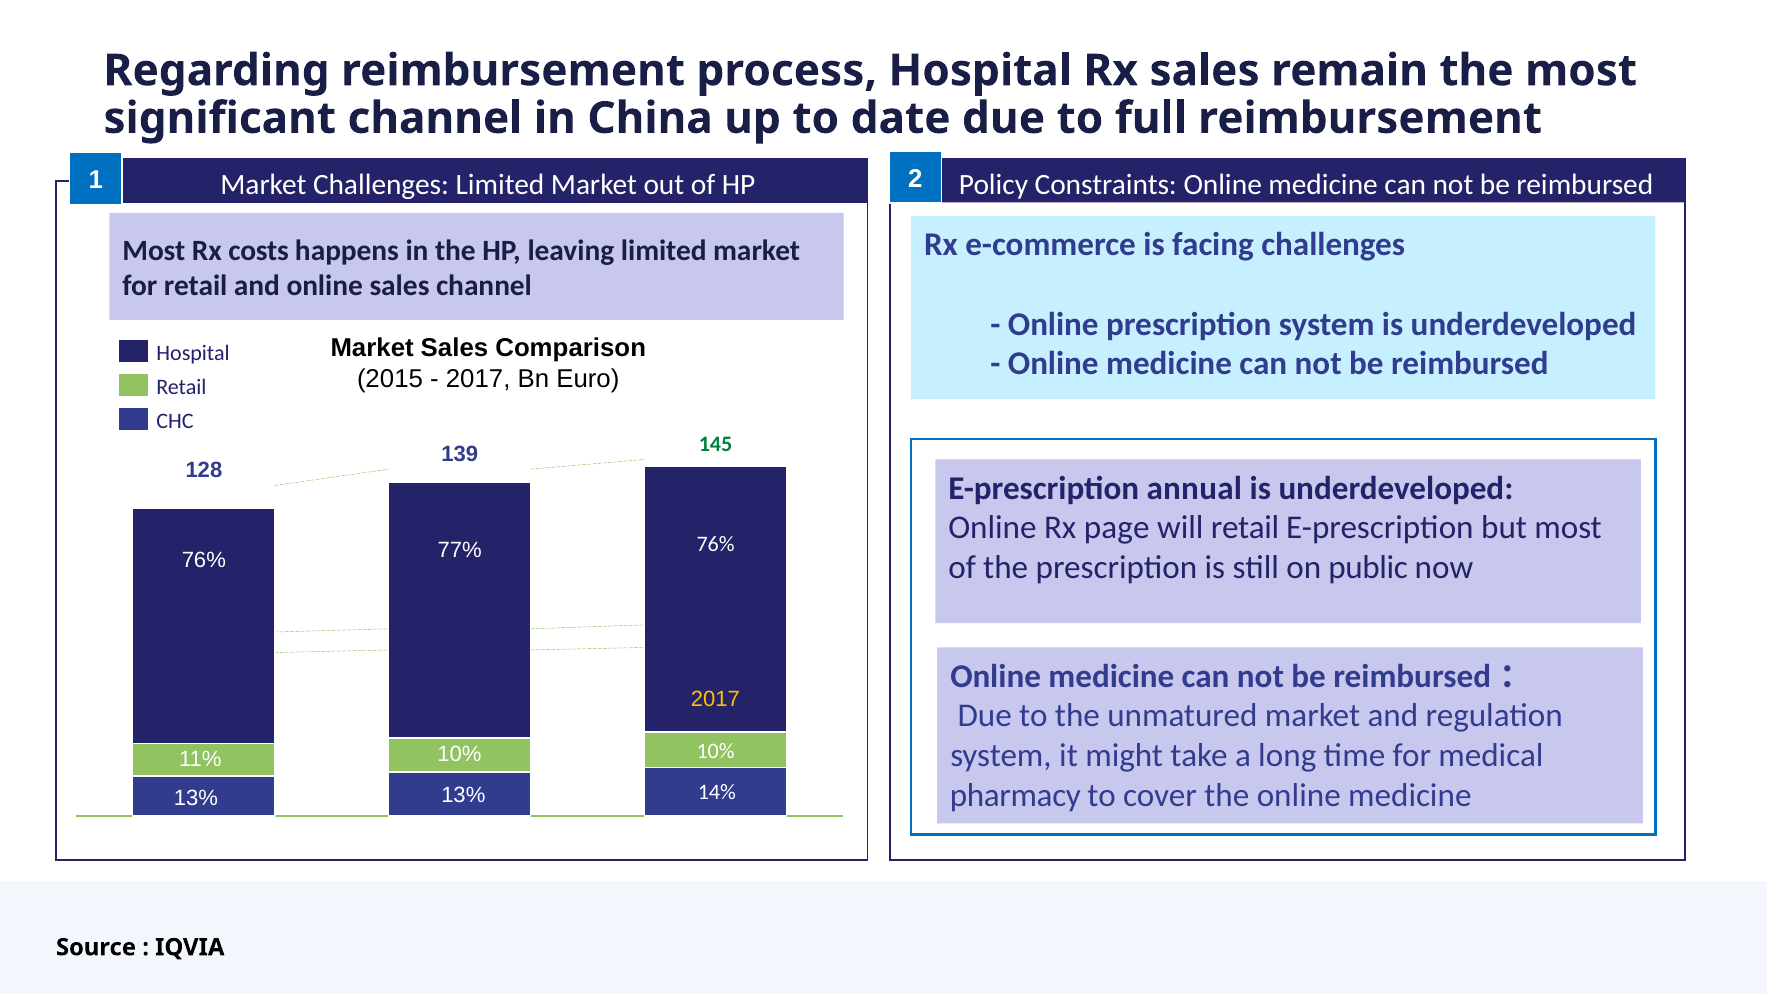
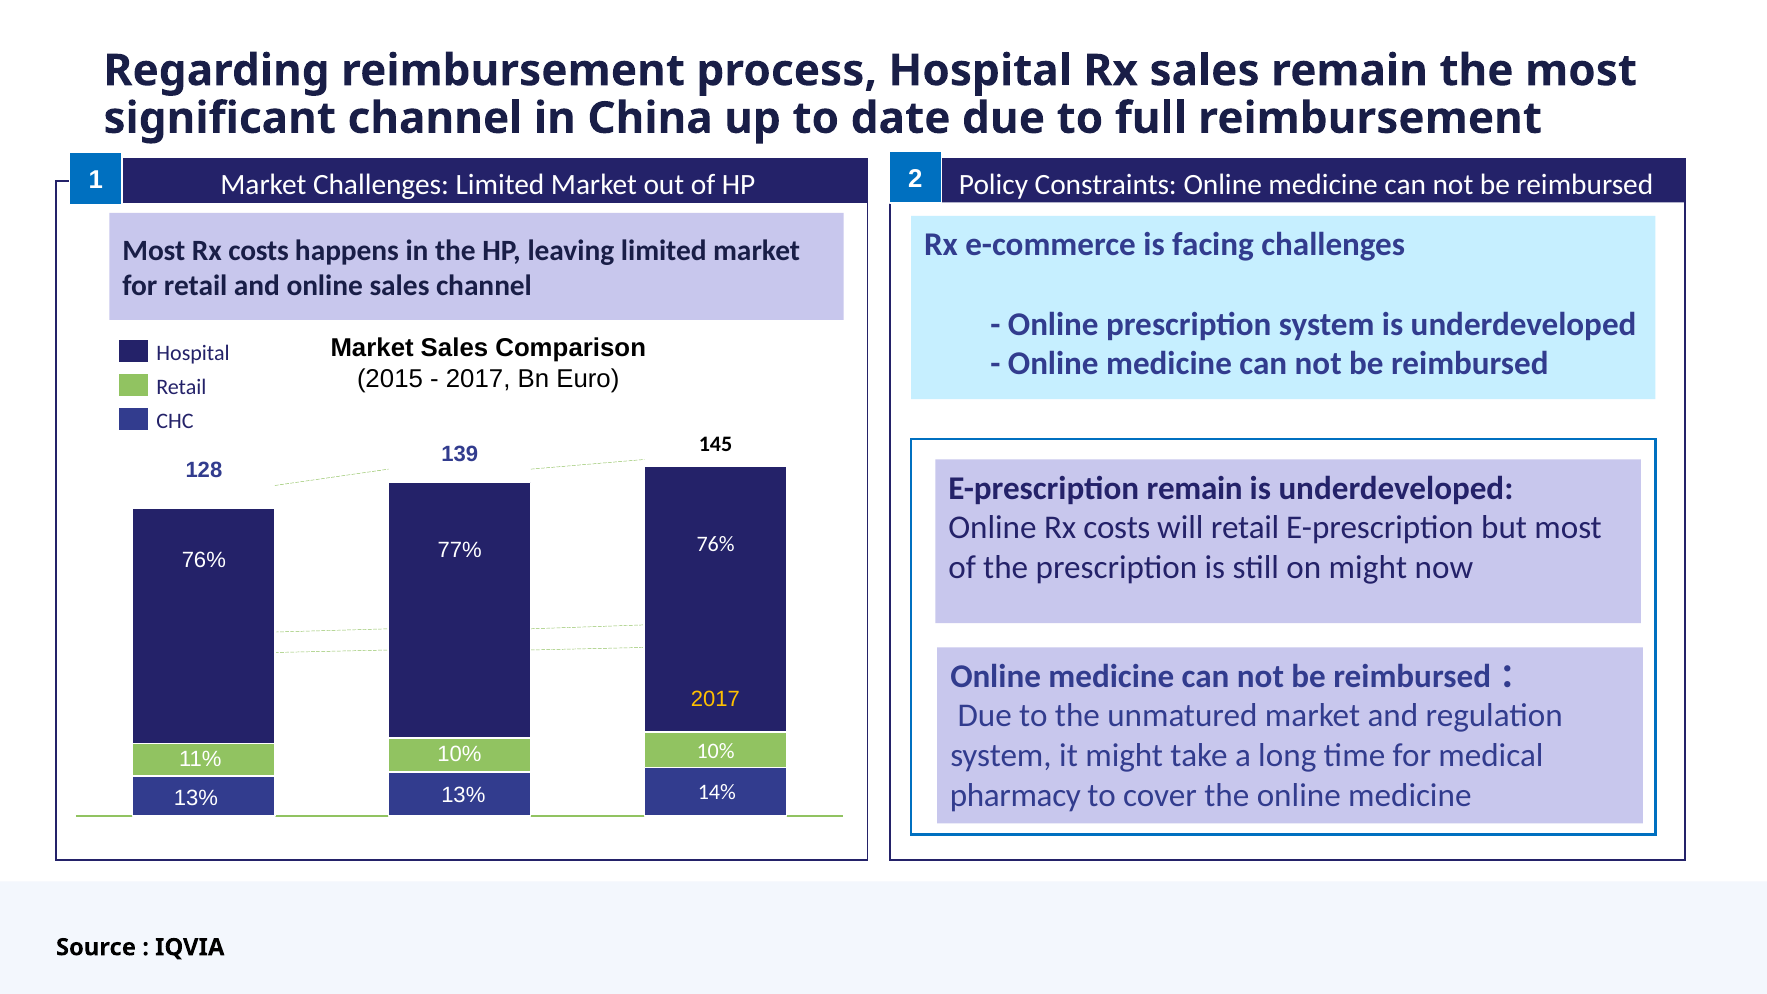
145 colour: green -> black
E-prescription annual: annual -> remain
Online Rx page: page -> costs
on public: public -> might
